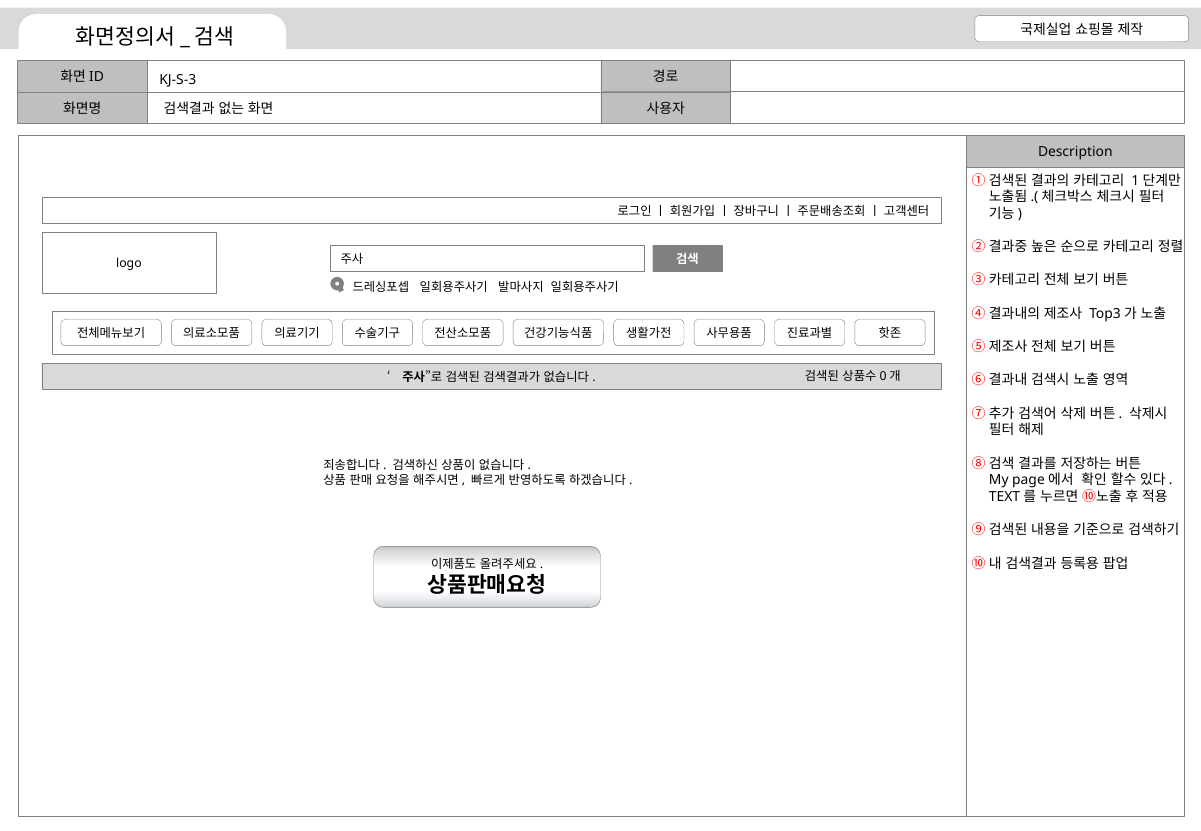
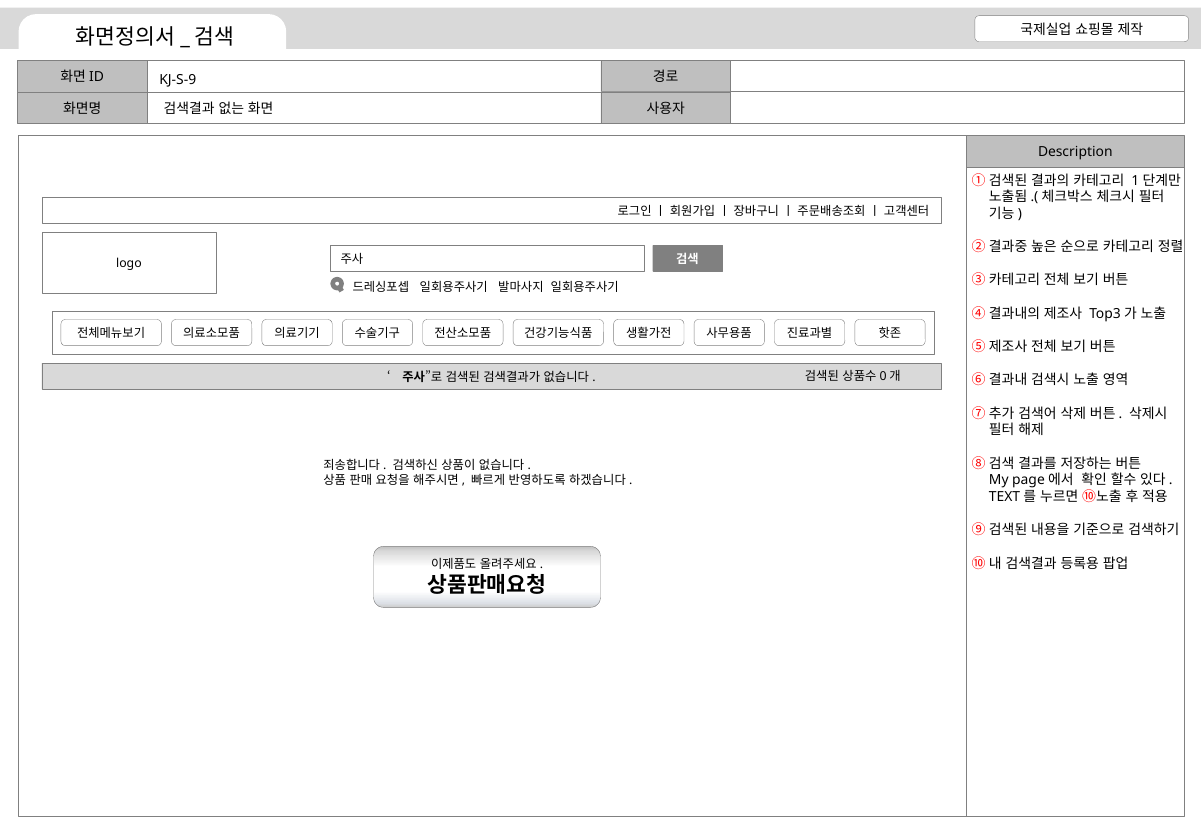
KJ-S-3: KJ-S-3 -> KJ-S-9
